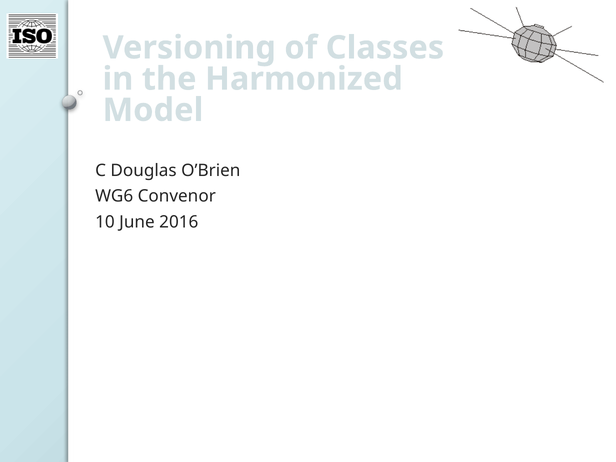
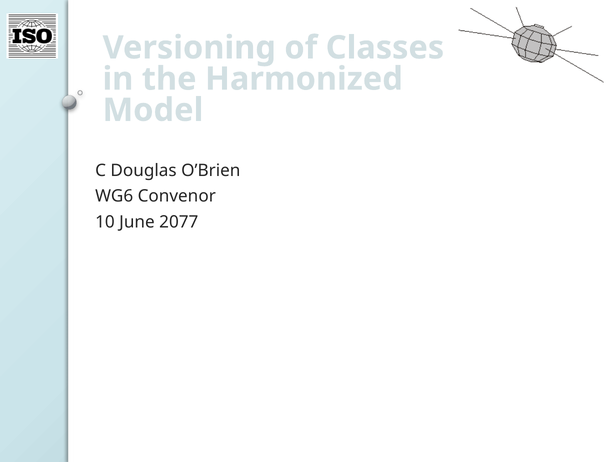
2016: 2016 -> 2077
